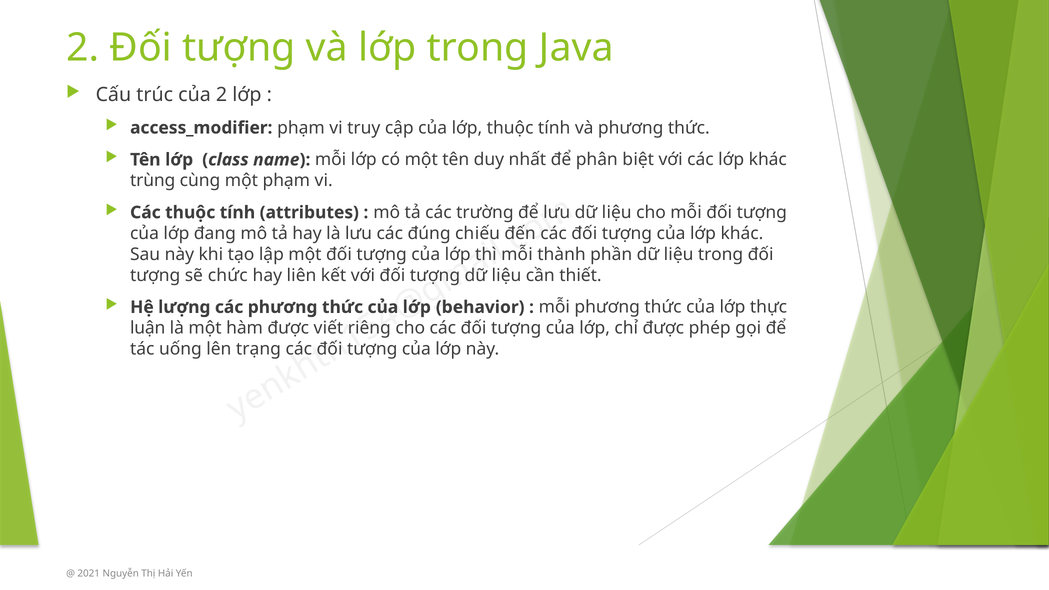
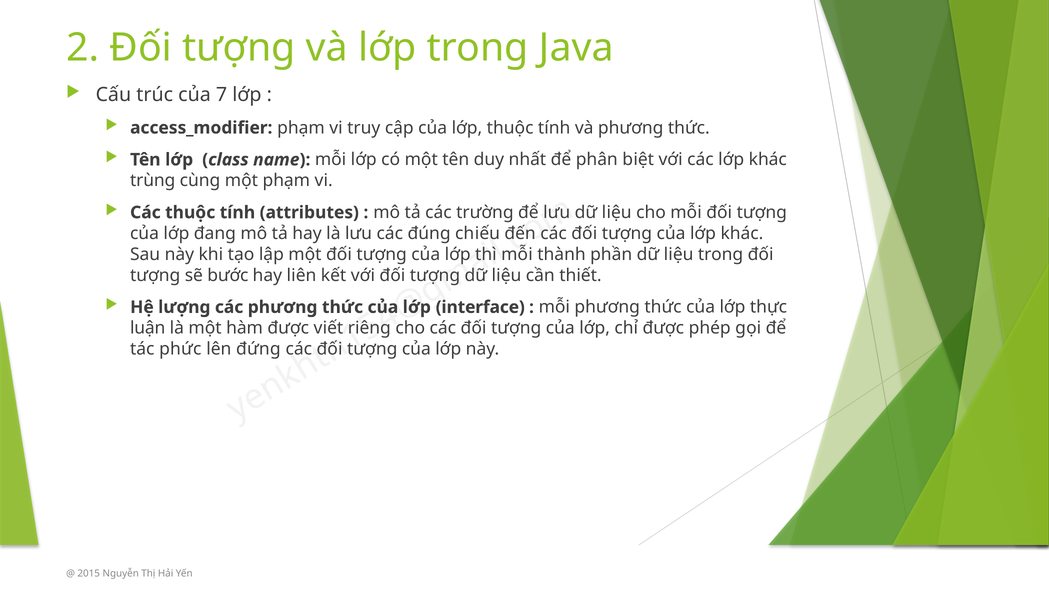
của 2: 2 -> 7
chức: chức -> bước
behavior: behavior -> interface
uống: uống -> phức
trạng: trạng -> đứng
2021: 2021 -> 2015
